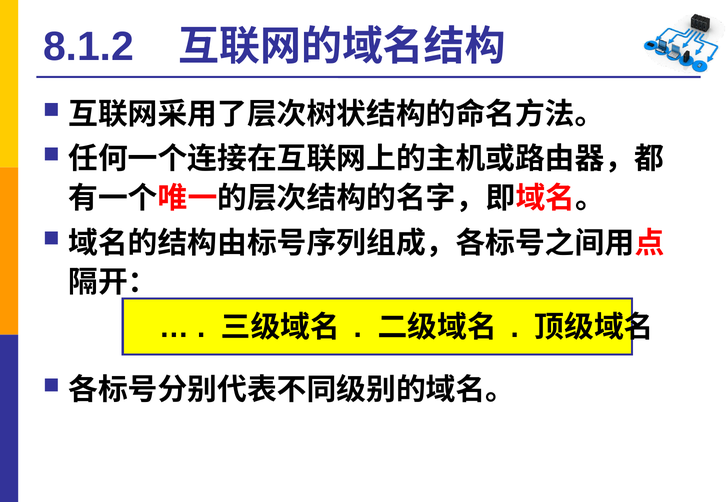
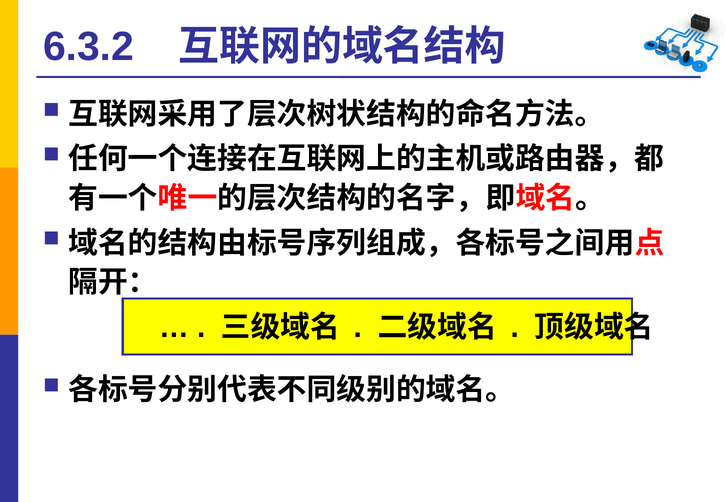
8.1.2: 8.1.2 -> 6.3.2
